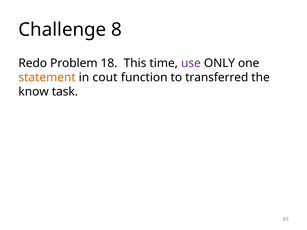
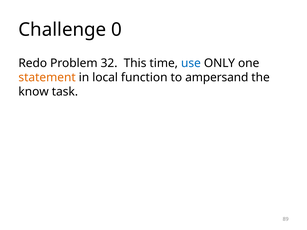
8: 8 -> 0
18: 18 -> 32
use colour: purple -> blue
cout: cout -> local
transferred: transferred -> ampersand
